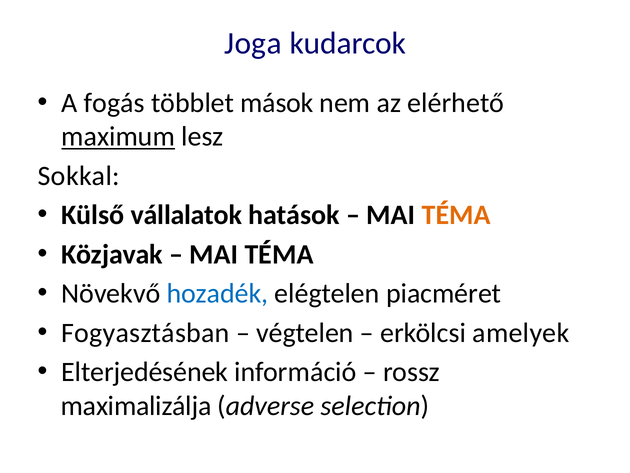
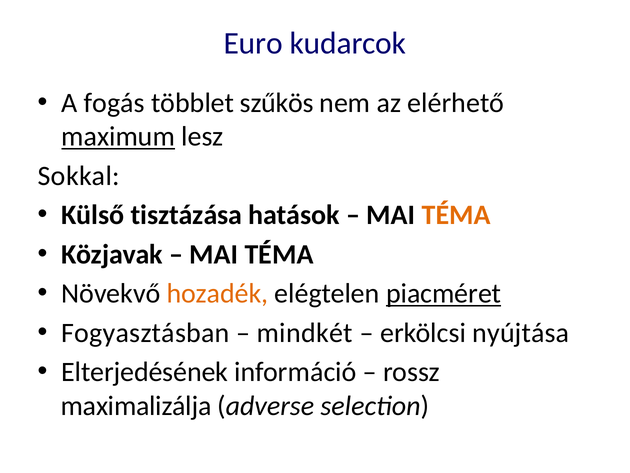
Joga: Joga -> Euro
mások: mások -> szűkös
vállalatok: vállalatok -> tisztázása
hozadék colour: blue -> orange
piacméret underline: none -> present
végtelen: végtelen -> mindkét
amelyek: amelyek -> nyújtása
